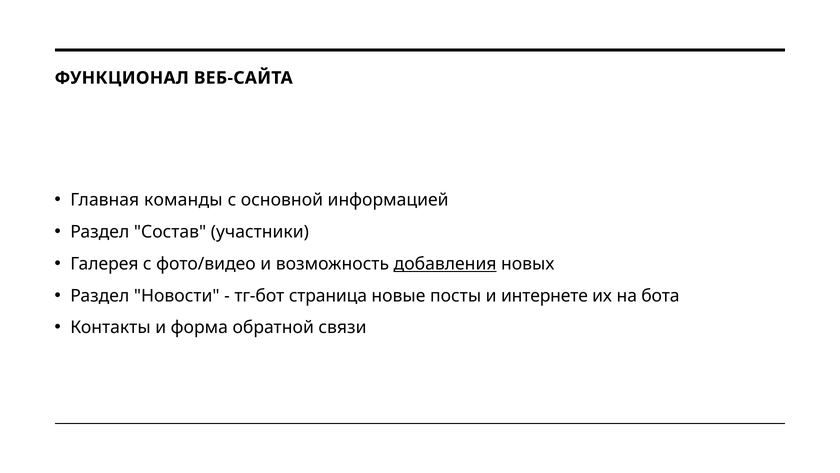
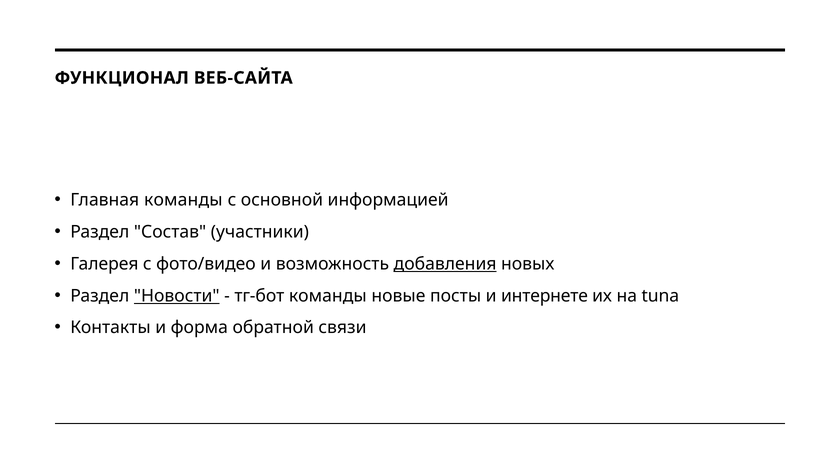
Новости underline: none -> present
тг-бот страница: страница -> команды
бота: бота -> tuna
